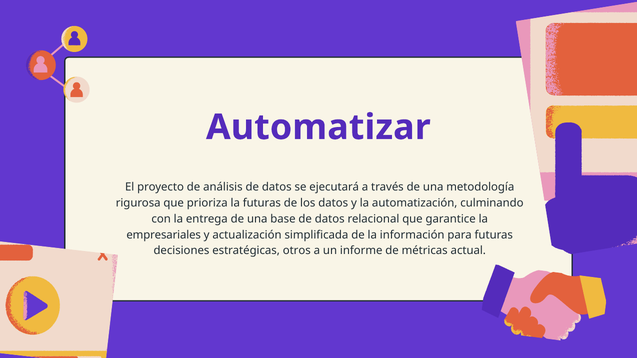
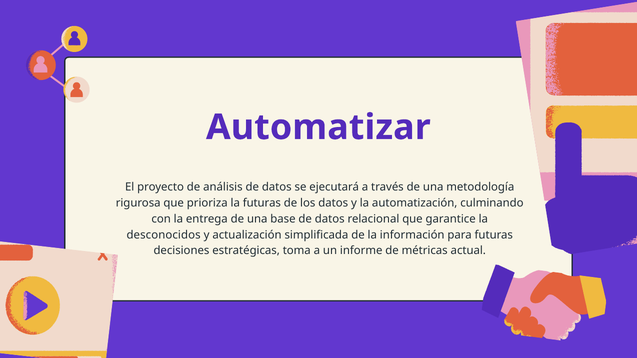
empresariales: empresariales -> desconocidos
otros: otros -> toma
